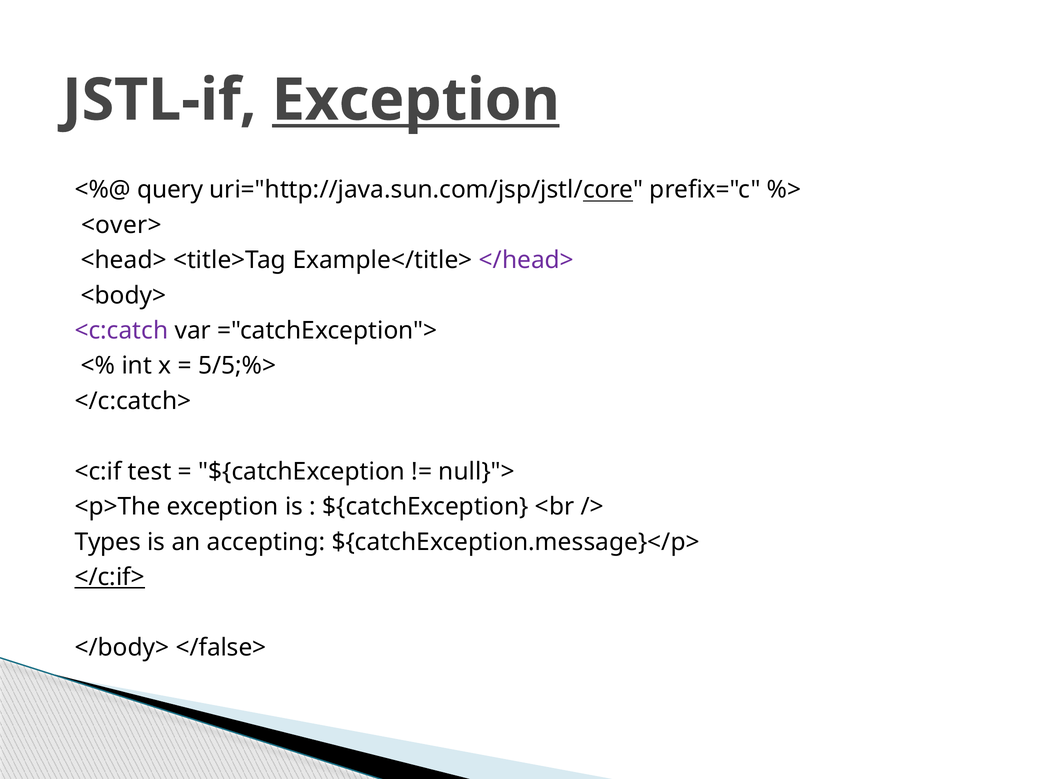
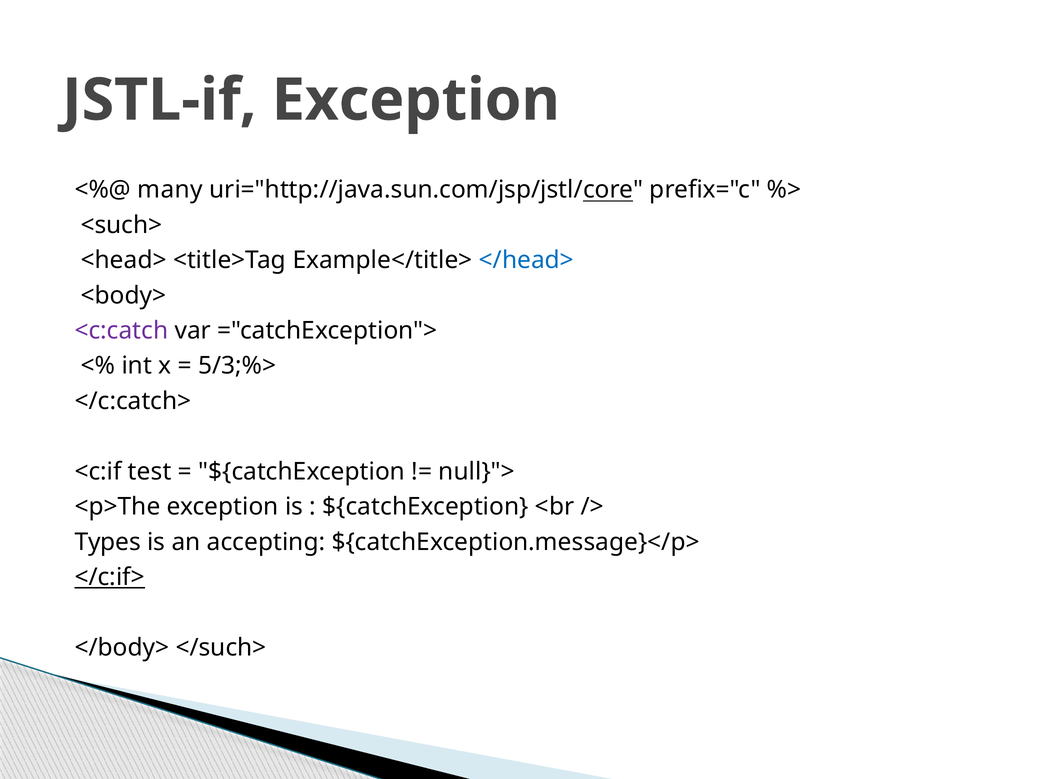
Exception at (416, 100) underline: present -> none
query: query -> many
<over>: <over> -> <such>
</head> colour: purple -> blue
5/5;%>: 5/5;%> -> 5/3;%>
</false>: </false> -> </such>
